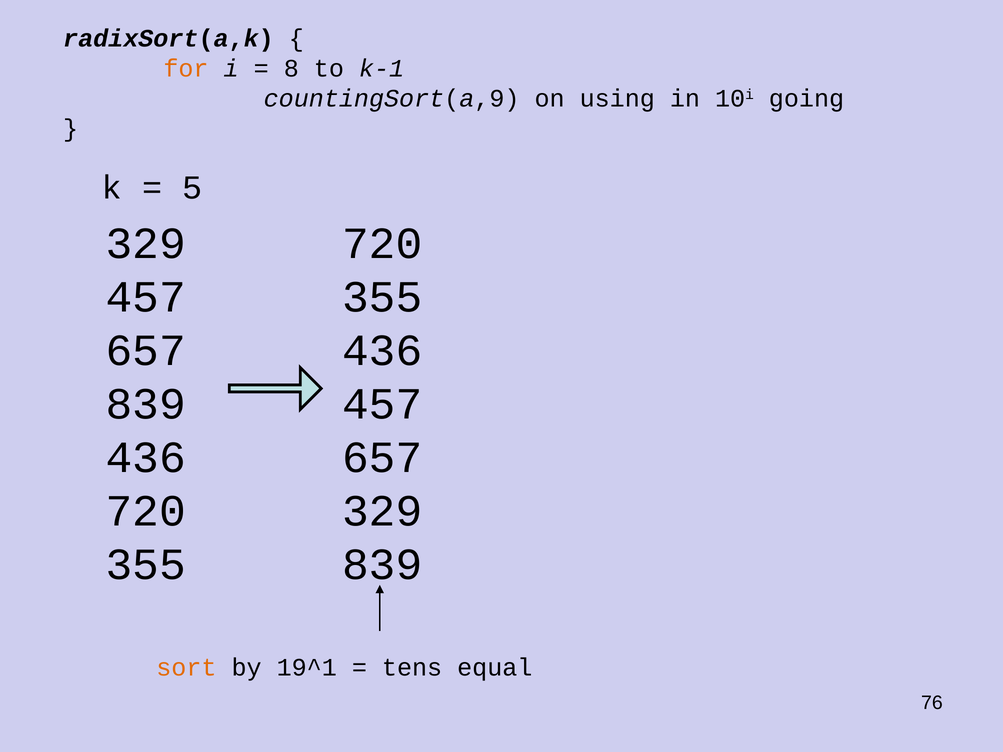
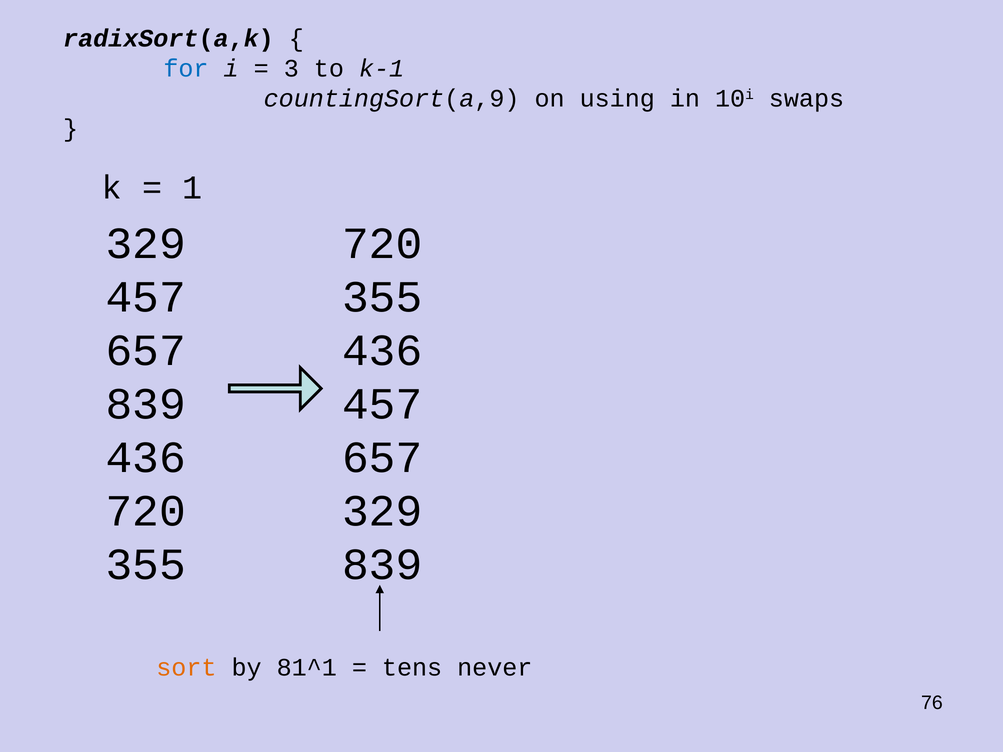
for colour: orange -> blue
8: 8 -> 3
going: going -> swaps
5: 5 -> 1
19^1: 19^1 -> 81^1
equal: equal -> never
